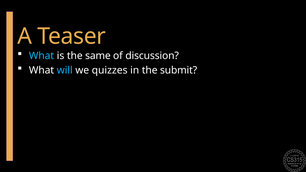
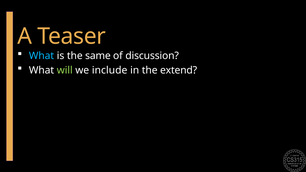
will colour: light blue -> light green
quizzes: quizzes -> include
submit: submit -> extend
